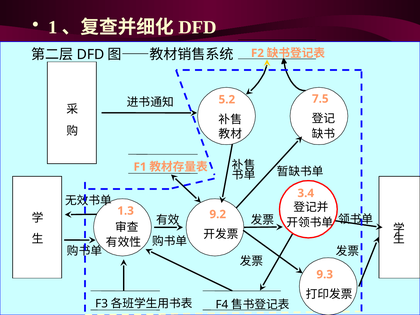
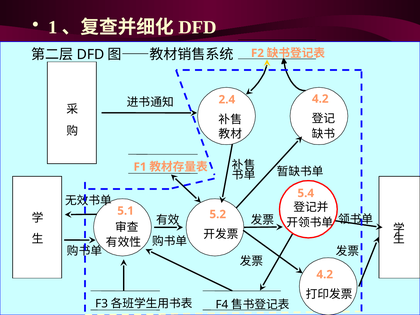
7.5 at (320, 99): 7.5 -> 4.2
5.2: 5.2 -> 2.4
3.4: 3.4 -> 5.4
1.3: 1.3 -> 5.1
9.2: 9.2 -> 5.2
9.3 at (325, 274): 9.3 -> 4.2
